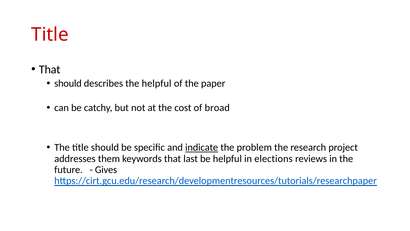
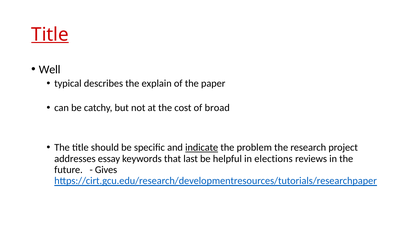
Title at (50, 34) underline: none -> present
That at (50, 69): That -> Well
should at (68, 83): should -> typical
the helpful: helpful -> explain
them: them -> essay
